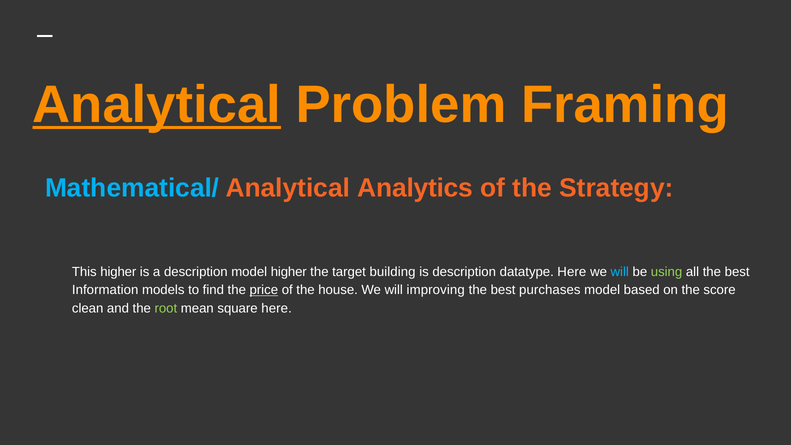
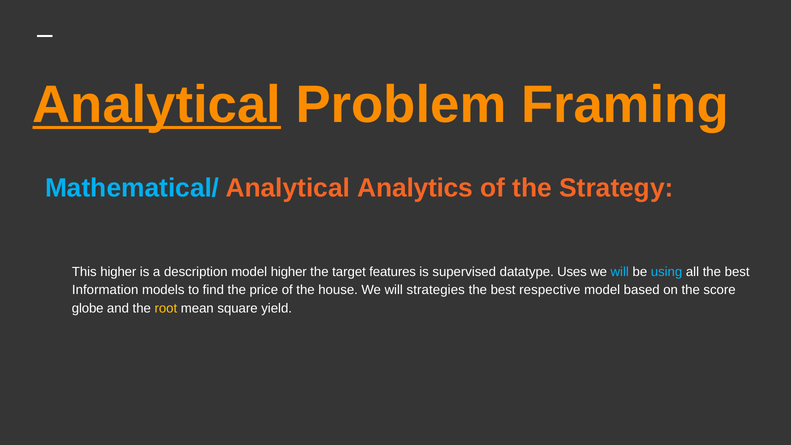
building: building -> features
is description: description -> supervised
datatype Here: Here -> Uses
using colour: light green -> light blue
price underline: present -> none
improving: improving -> strategies
purchases: purchases -> respective
clean: clean -> globe
root colour: light green -> yellow
square here: here -> yield
